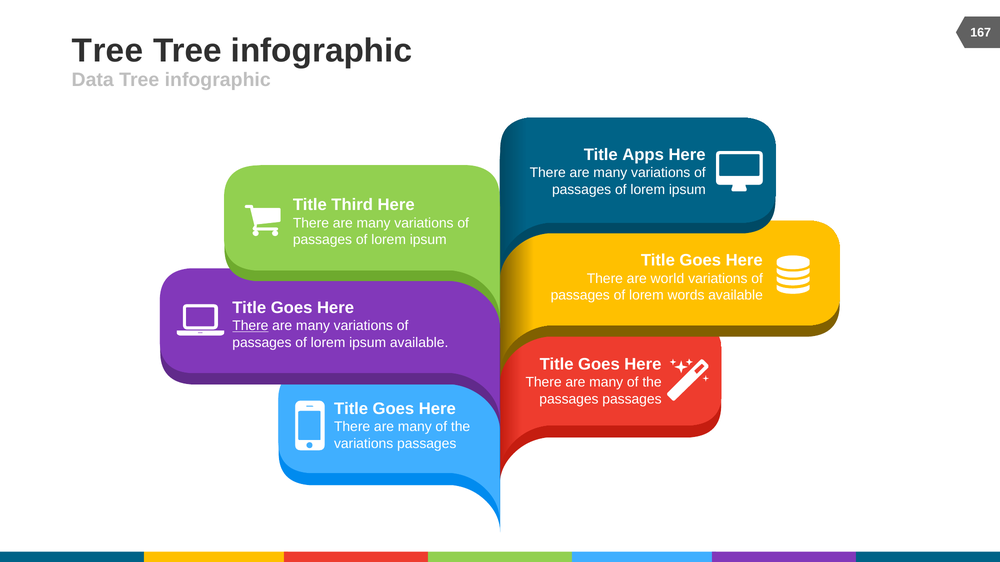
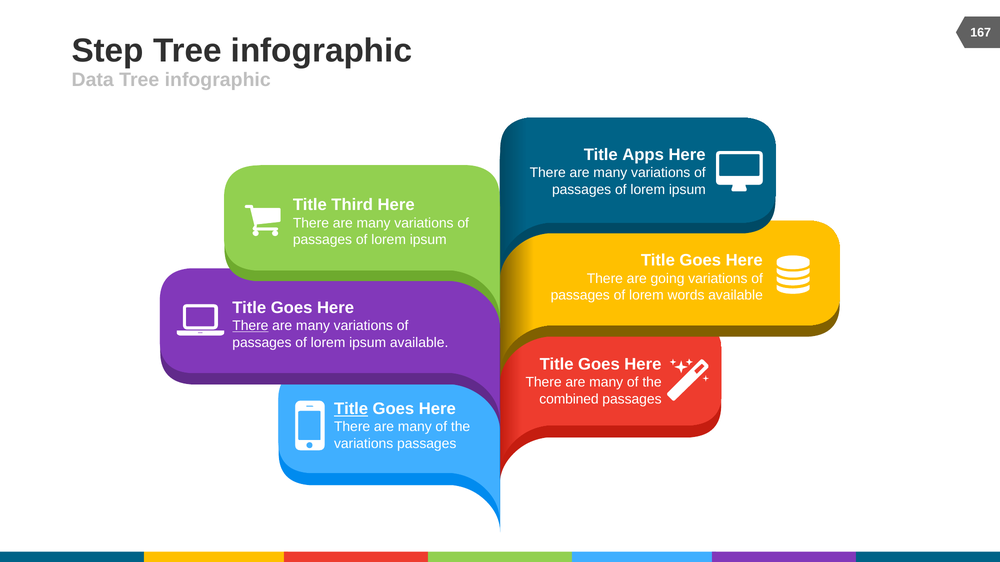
Tree at (108, 51): Tree -> Step
world: world -> going
passages at (569, 399): passages -> combined
Title at (351, 409) underline: none -> present
